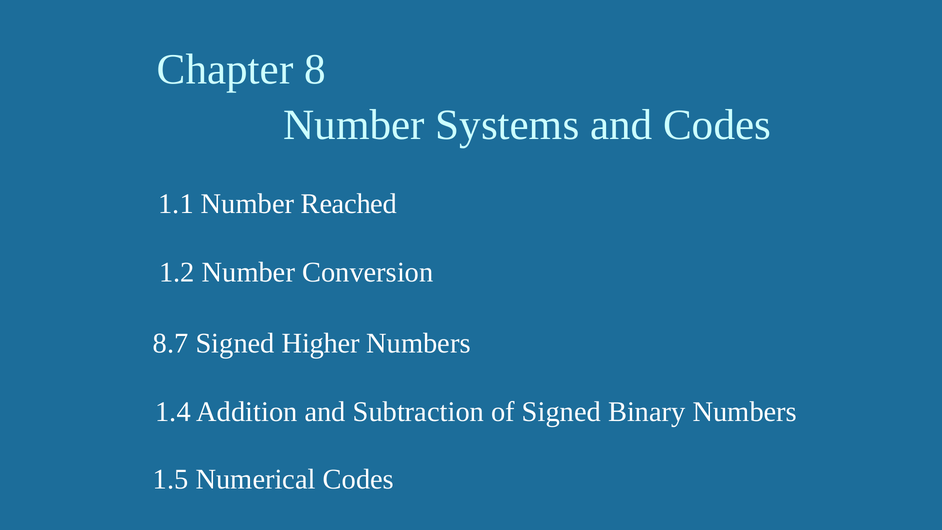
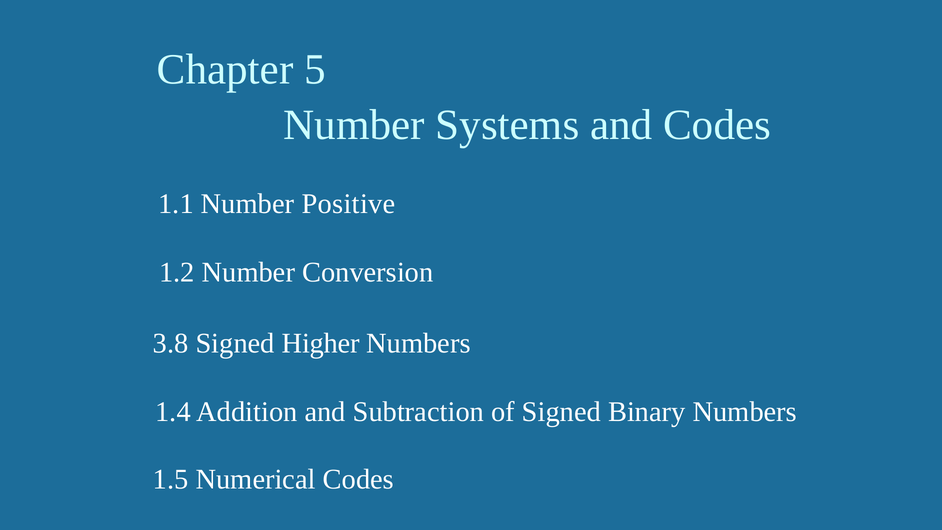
8: 8 -> 5
Reached: Reached -> Positive
8.7: 8.7 -> 3.8
